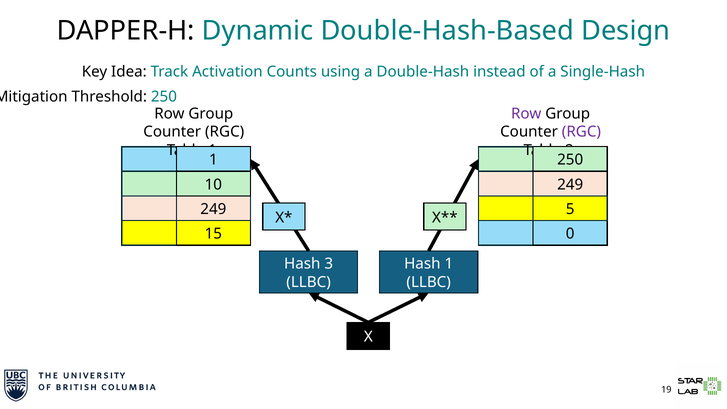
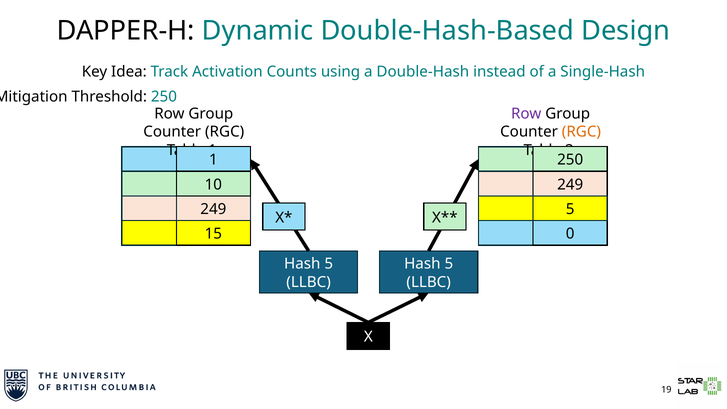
RGC at (581, 132) colour: purple -> orange
3 at (329, 264): 3 -> 5
1 at (449, 264): 1 -> 5
